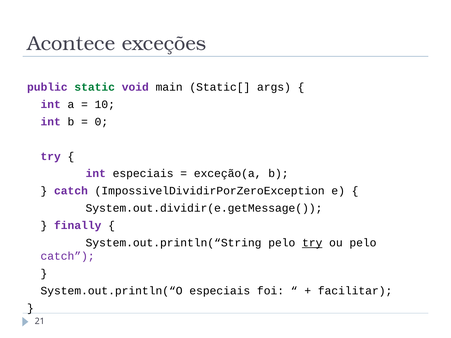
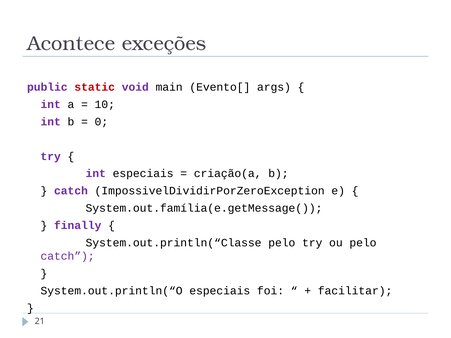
static colour: green -> red
Static[: Static[ -> Evento[
exceção(a: exceção(a -> criação(a
System.out.dividir(e.getMessage(: System.out.dividir(e.getMessage( -> System.out.família(e.getMessage(
System.out.println(“String: System.out.println(“String -> System.out.println(“Classe
try at (312, 243) underline: present -> none
